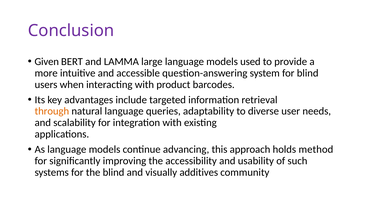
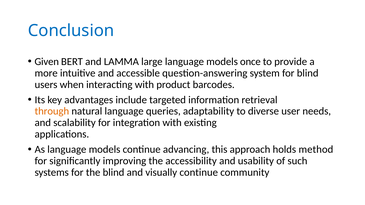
Conclusion colour: purple -> blue
used: used -> once
visually additives: additives -> continue
